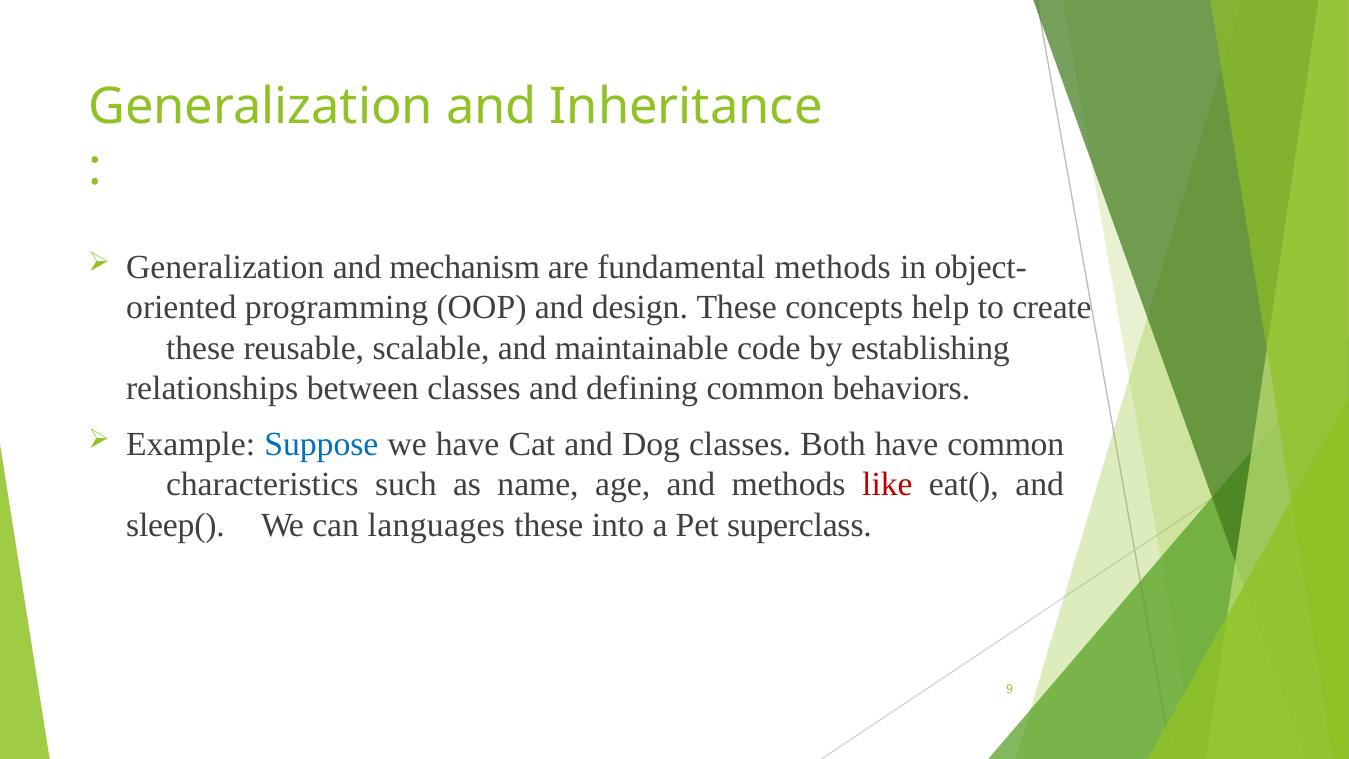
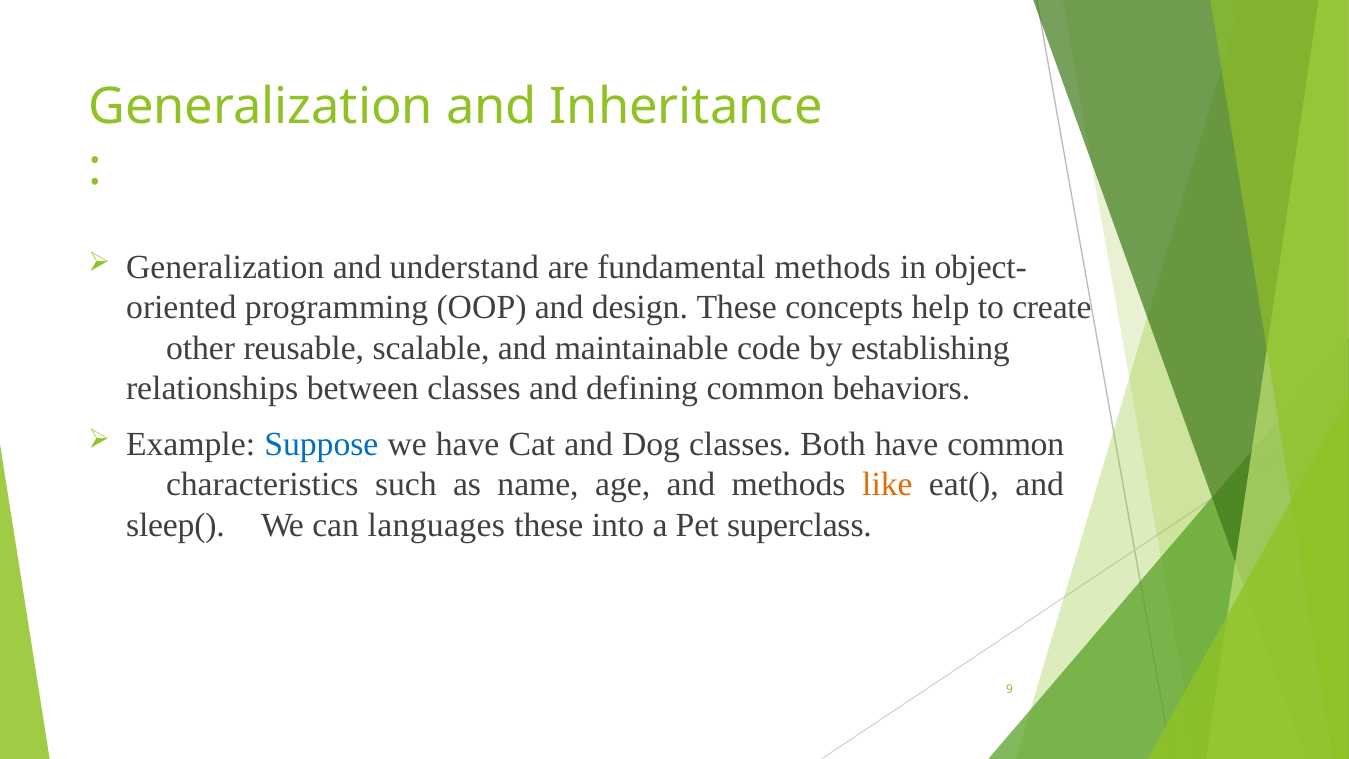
mechanism: mechanism -> understand
these at (201, 348): these -> other
like colour: red -> orange
